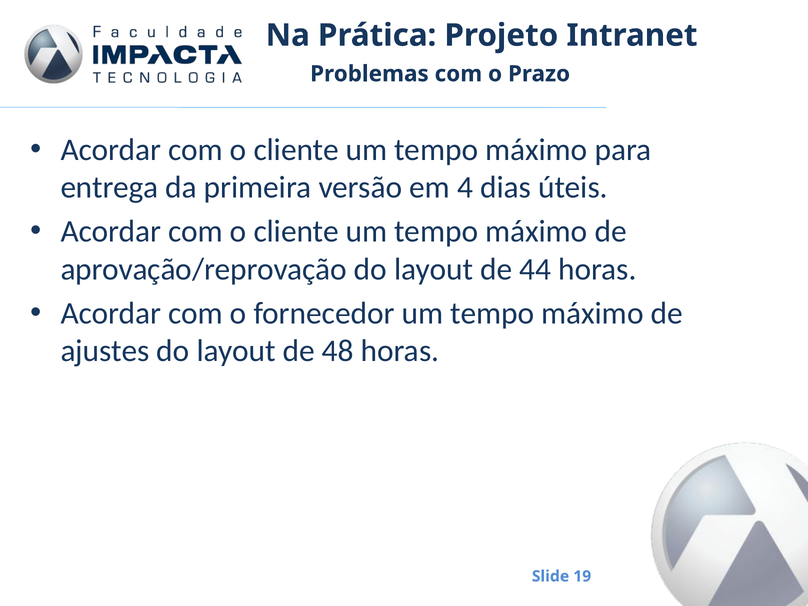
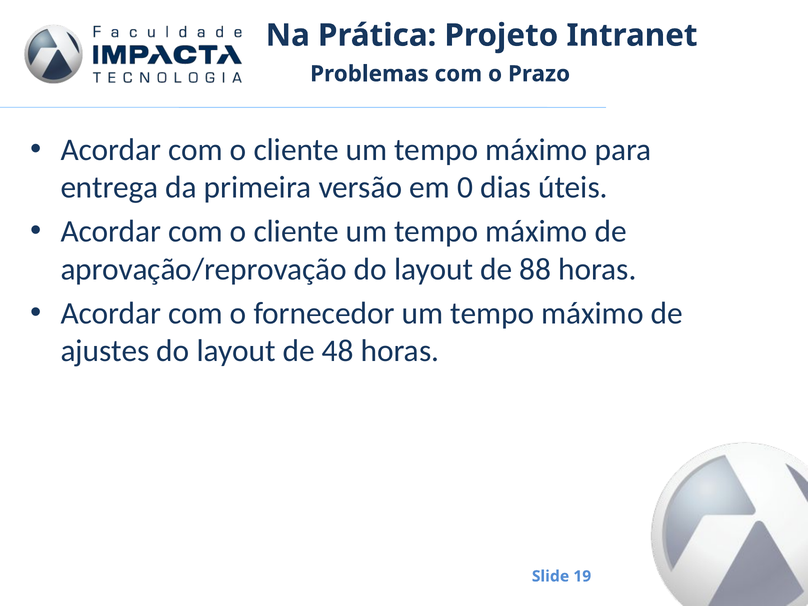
4: 4 -> 0
44: 44 -> 88
